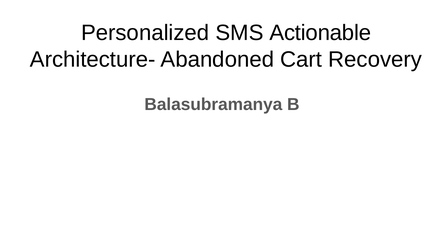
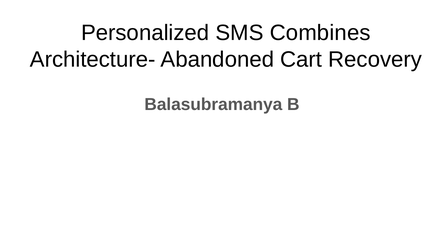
Actionable: Actionable -> Combines
